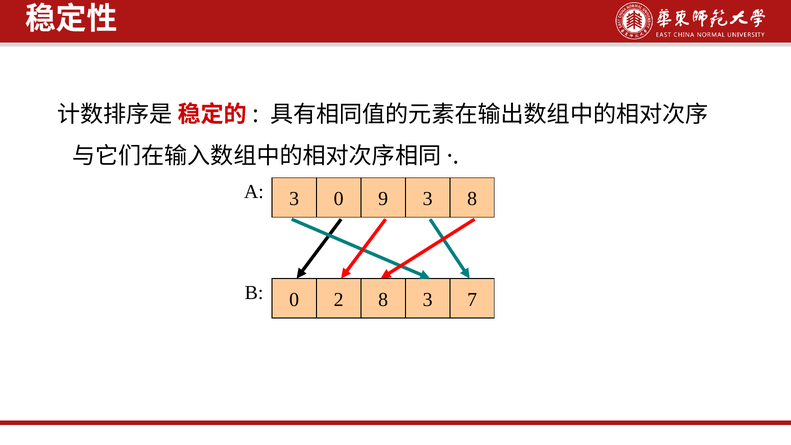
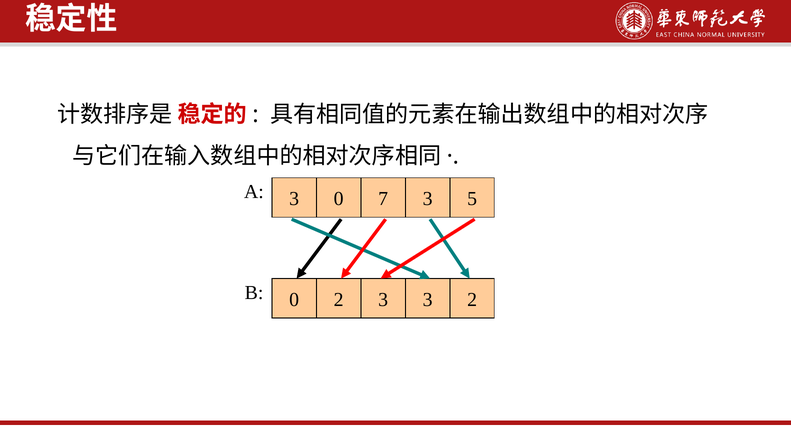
9: 9 -> 7
3 8: 8 -> 5
2 8: 8 -> 3
3 7: 7 -> 2
